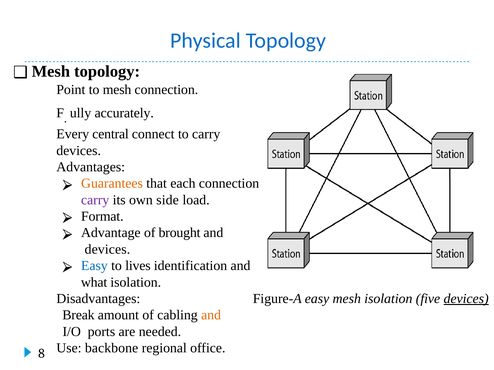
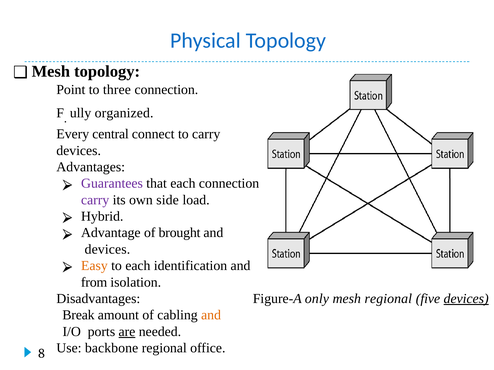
to mesh: mesh -> three
accurately: accurately -> organized
Guarantees colour: orange -> purple
Format: Format -> Hybrid
Easy at (94, 266) colour: blue -> orange
to lives: lives -> each
what: what -> from
Figure-A easy: easy -> only
mesh isolation: isolation -> regional
are underline: none -> present
